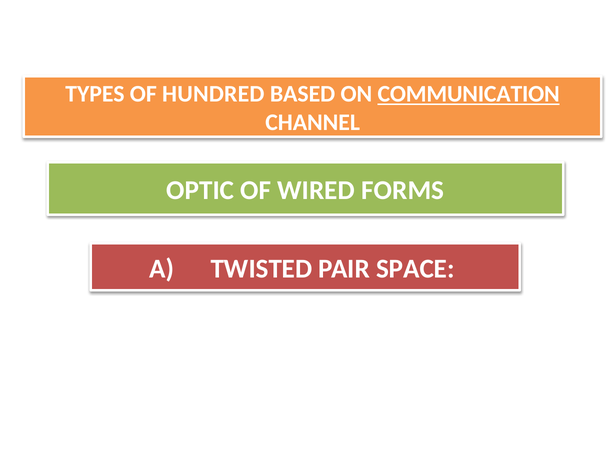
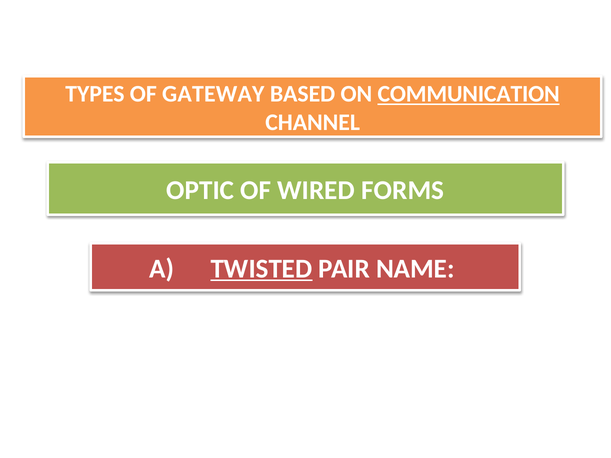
HUNDRED: HUNDRED -> GATEWAY
TWISTED underline: none -> present
SPACE: SPACE -> NAME
